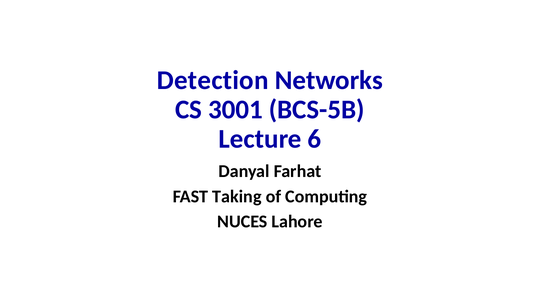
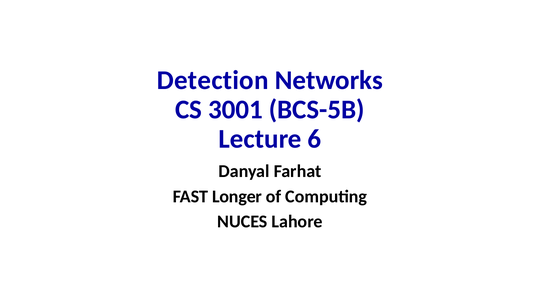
Taking: Taking -> Longer
